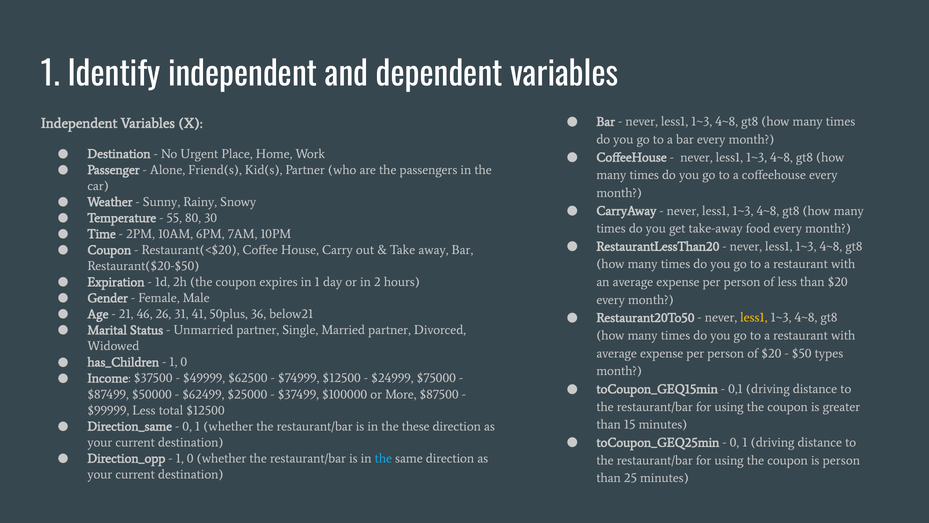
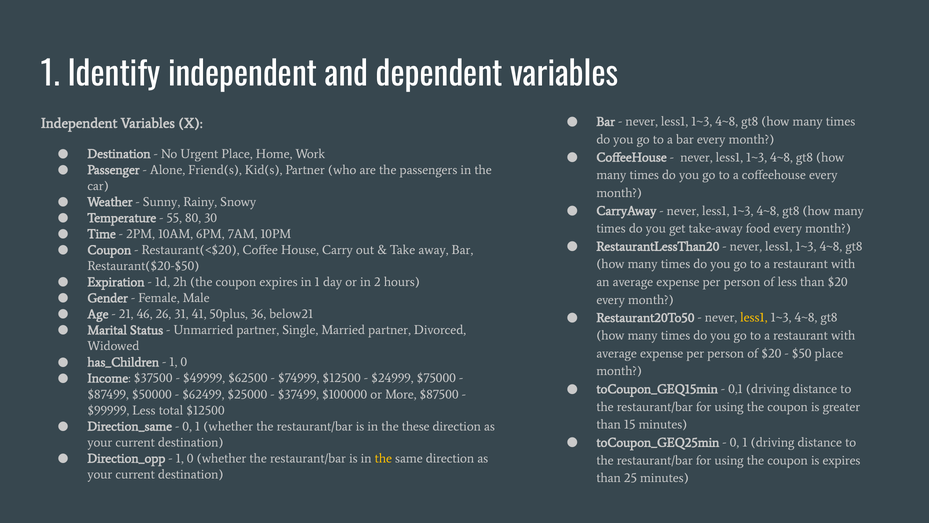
$50 types: types -> place
the at (383, 458) colour: light blue -> yellow
is person: person -> expires
